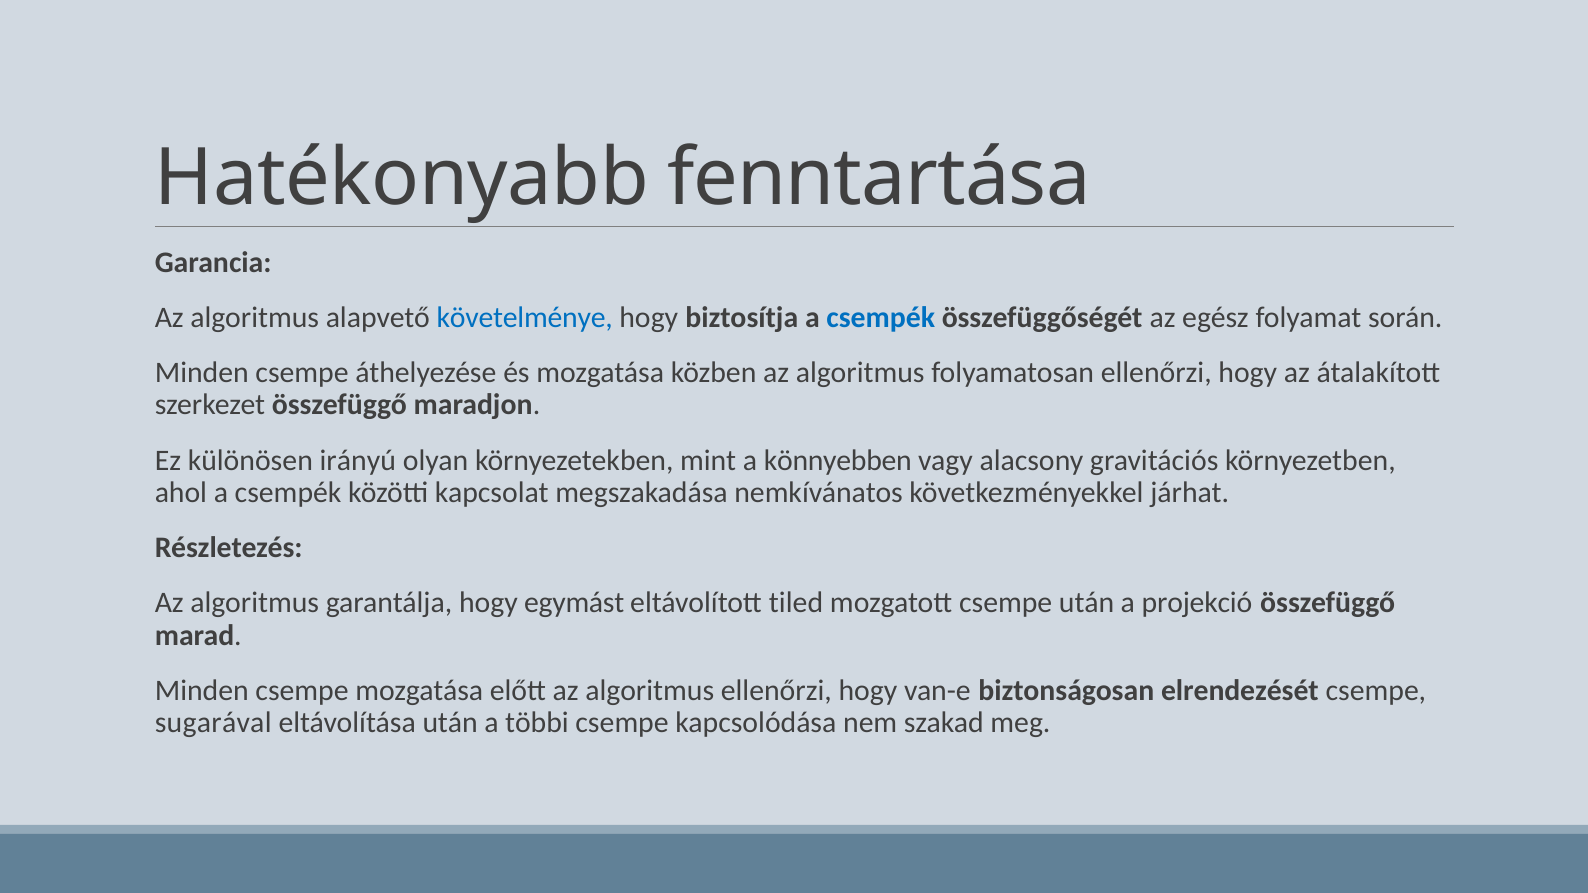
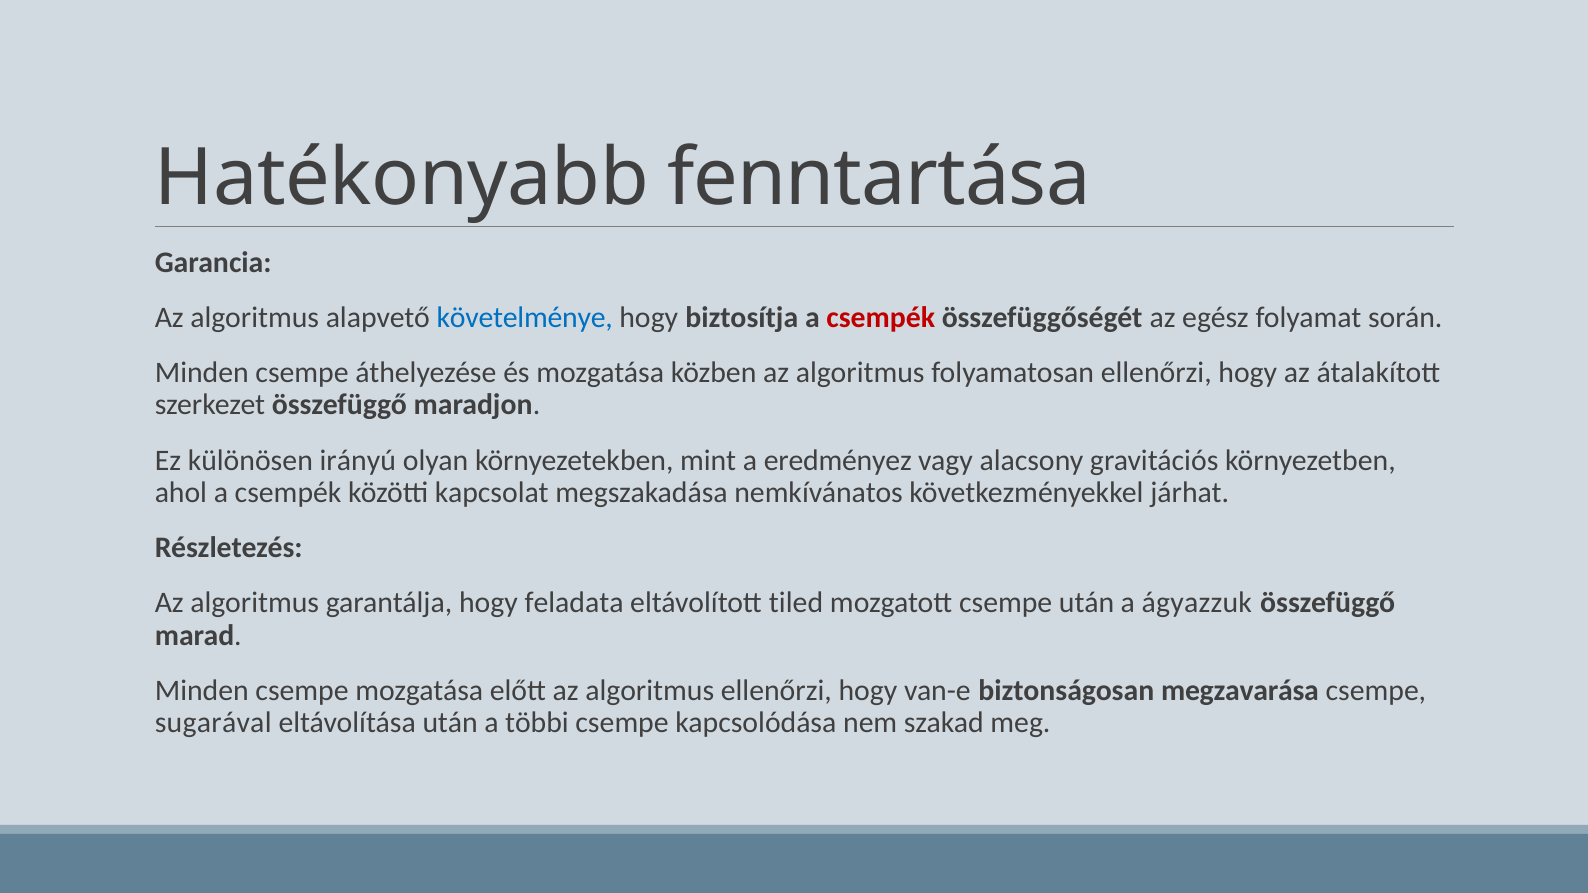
csempék at (881, 318) colour: blue -> red
könnyebben: könnyebben -> eredményez
egymást: egymást -> feladata
projekció: projekció -> ágyazzuk
elrendezését: elrendezését -> megzavarása
